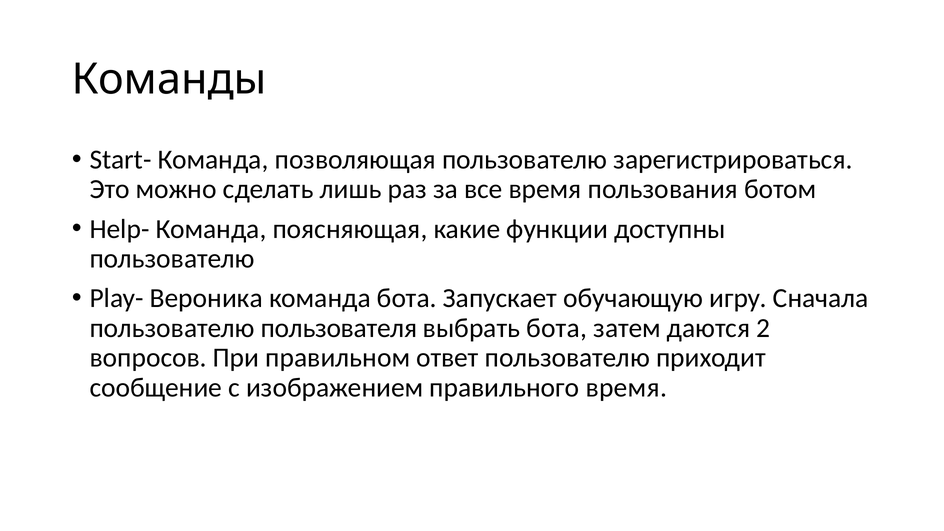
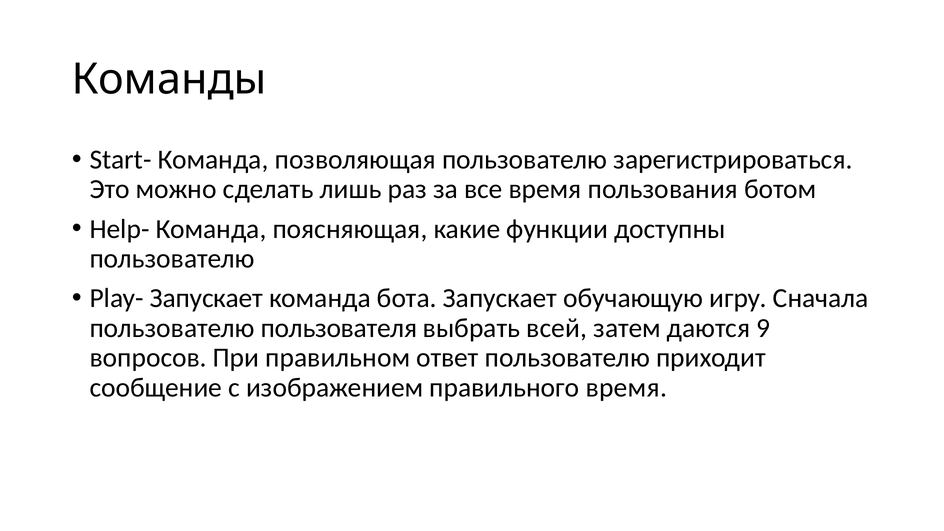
Play- Вероника: Вероника -> Запускает
выбрать бота: бота -> всей
2: 2 -> 9
